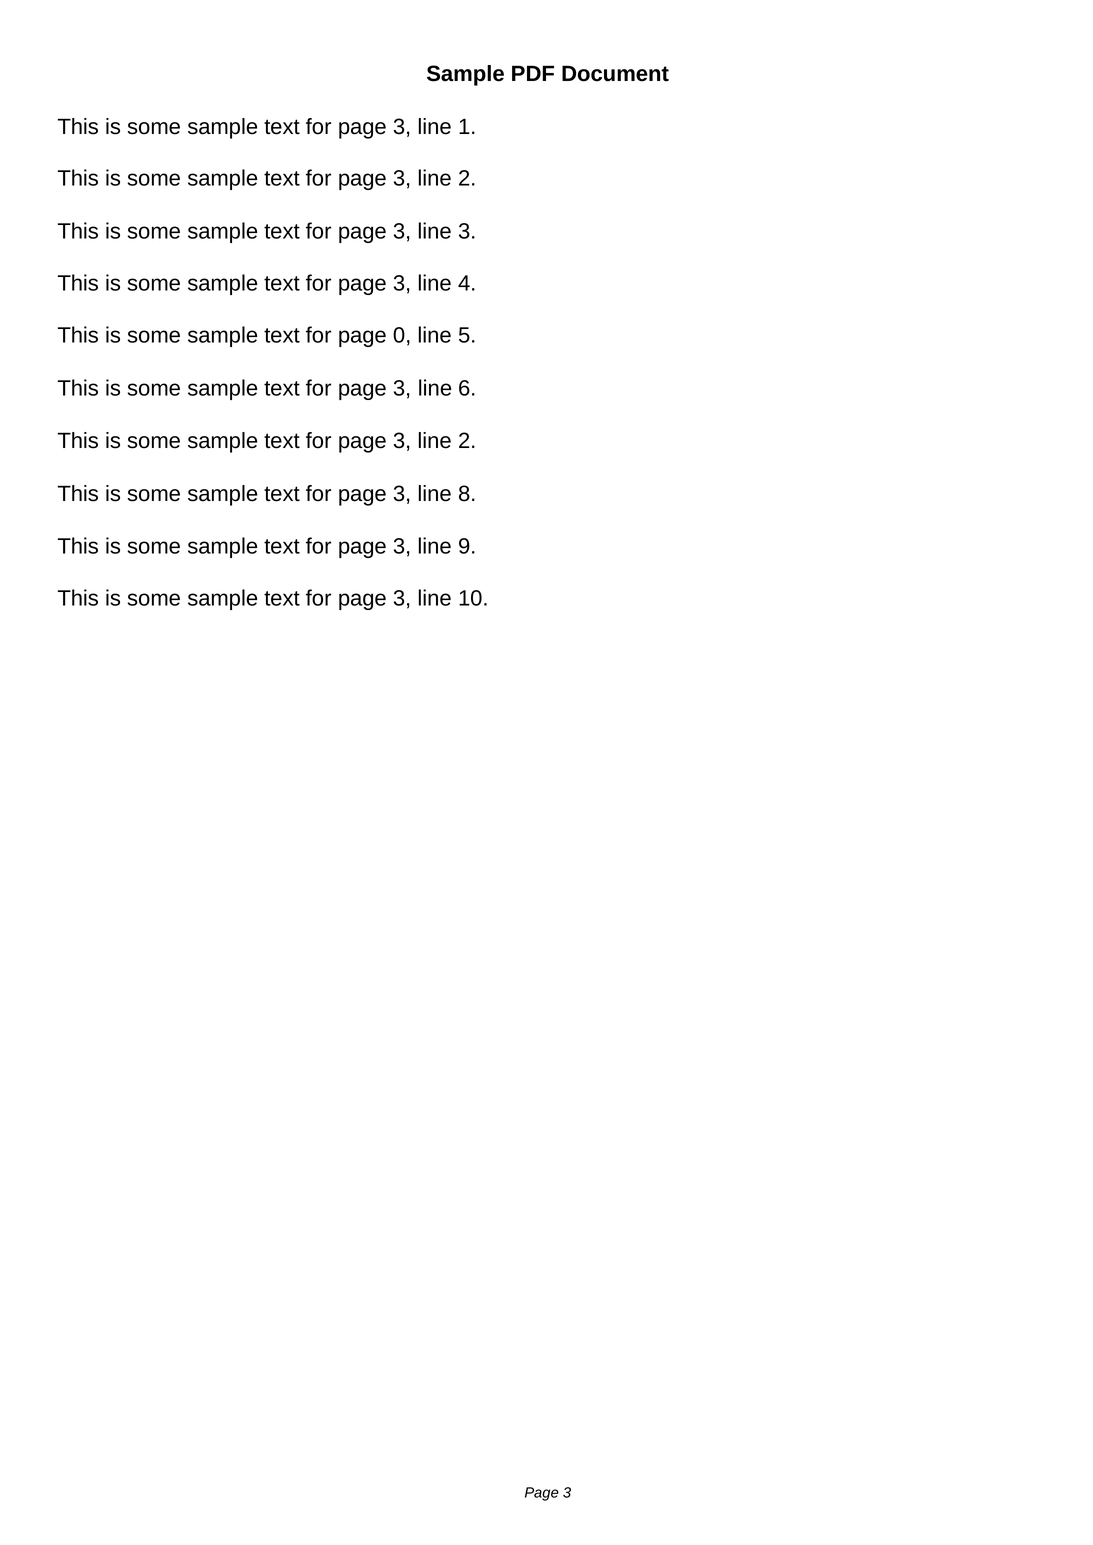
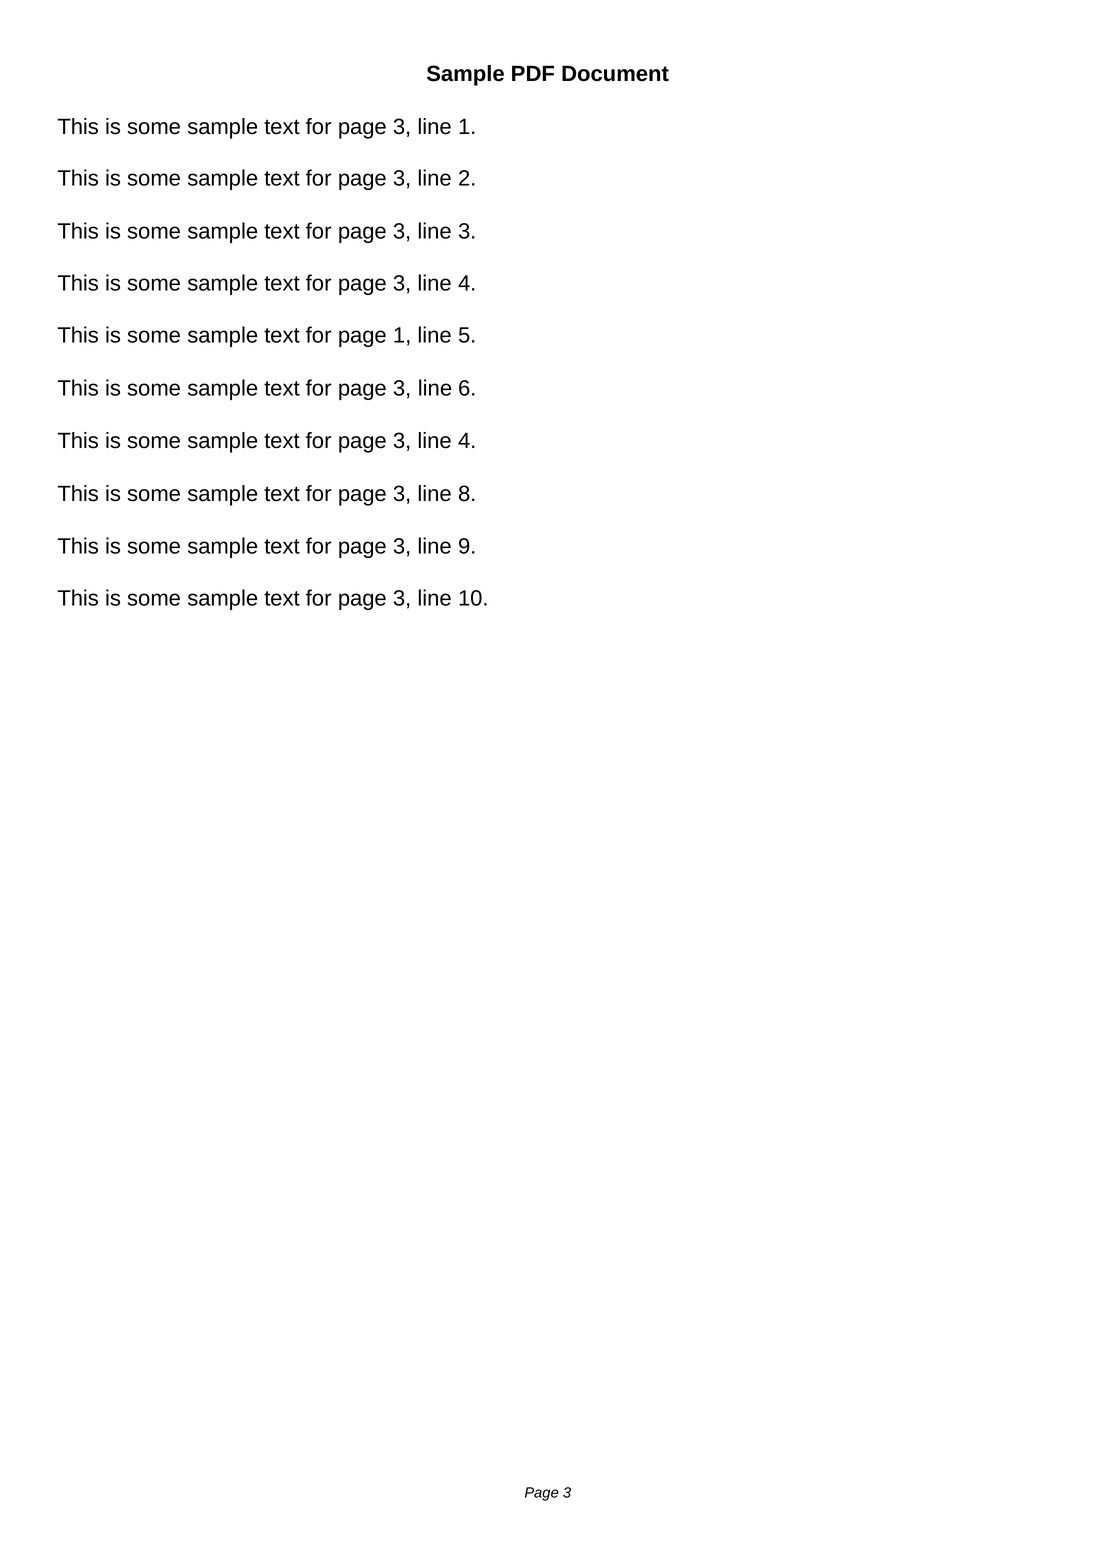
page 0: 0 -> 1
2 at (467, 441): 2 -> 4
